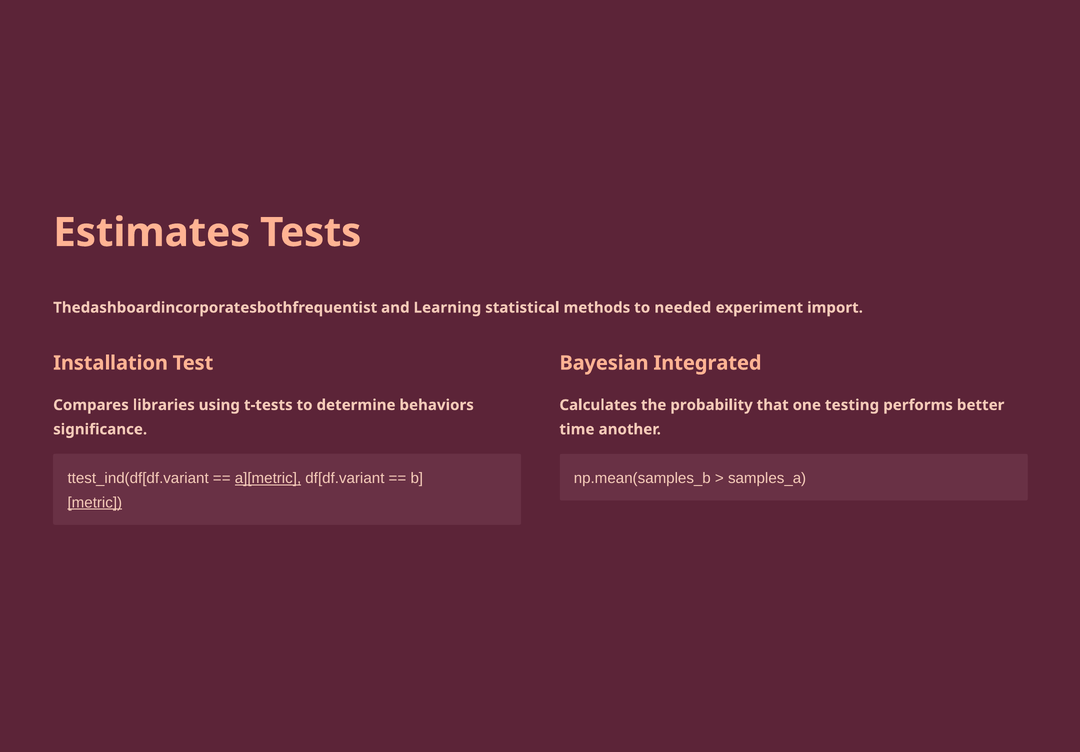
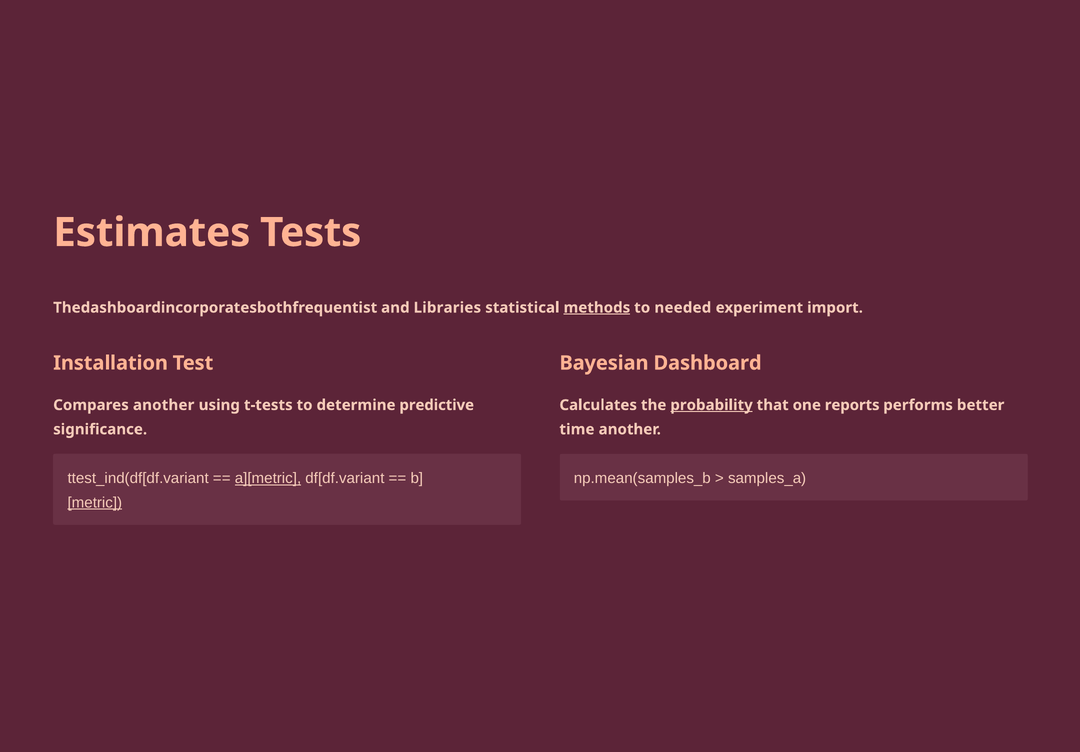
Learning: Learning -> Libraries
methods underline: none -> present
Integrated: Integrated -> Dashboard
Compares libraries: libraries -> another
behaviors: behaviors -> predictive
probability underline: none -> present
testing: testing -> reports
